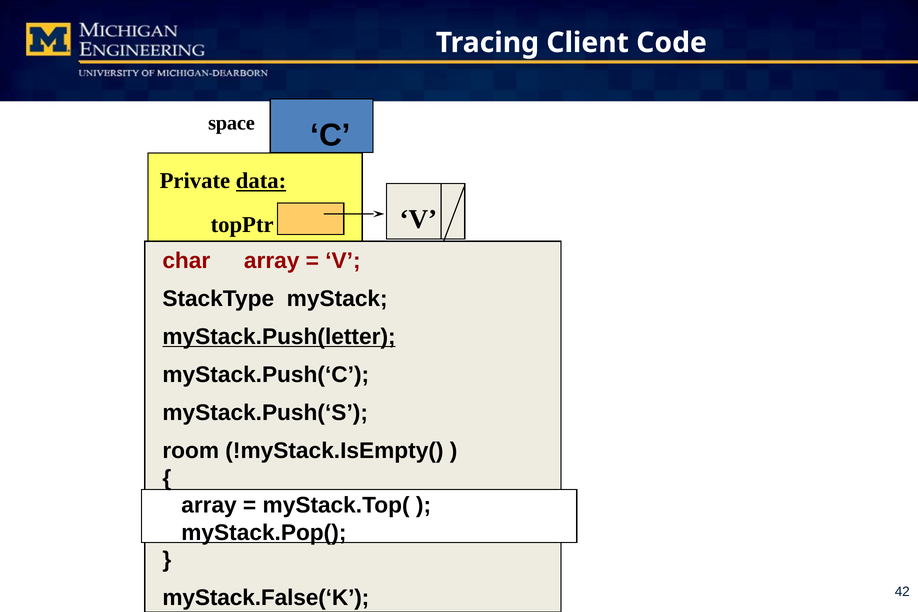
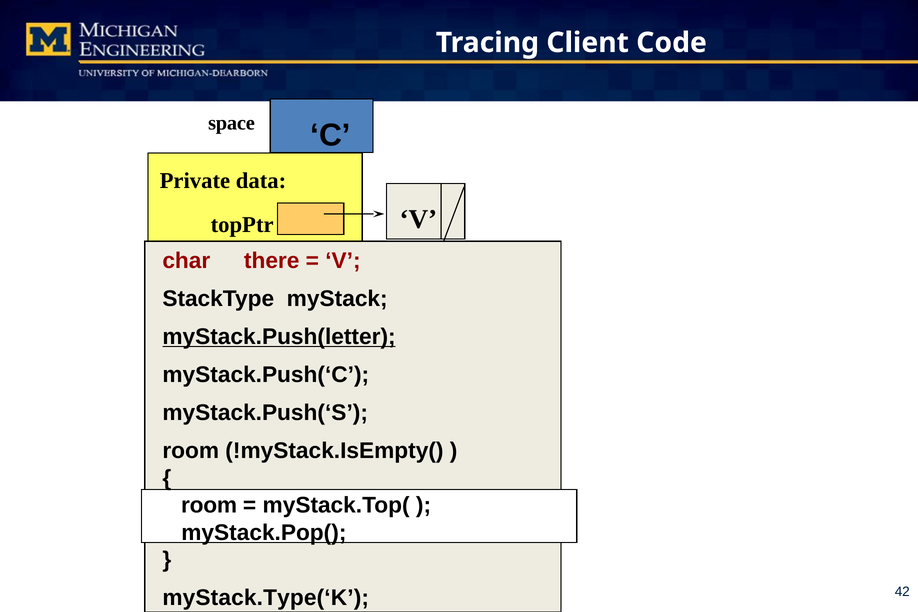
data underline: present -> none
char array: array -> there
array at (209, 505): array -> room
myStack.False(‘K: myStack.False(‘K -> myStack.Type(‘K
